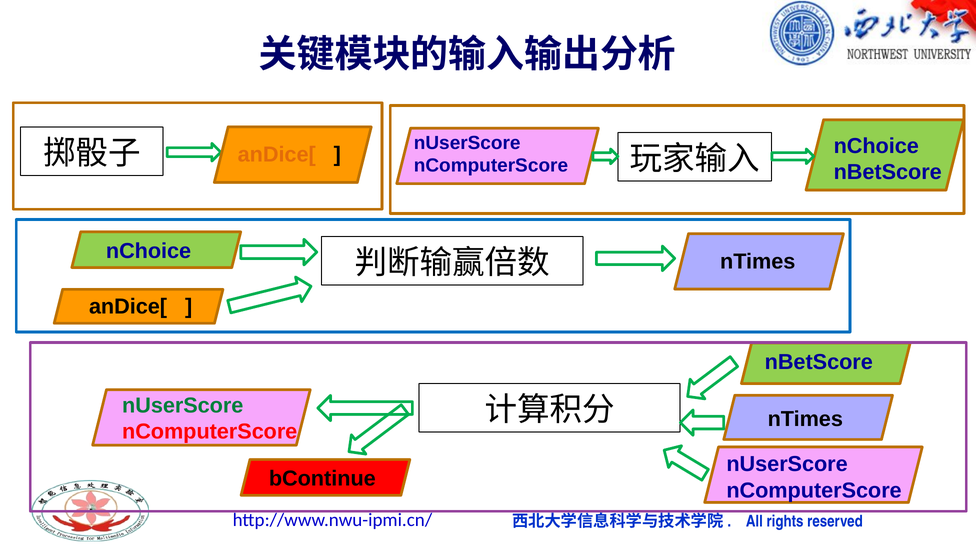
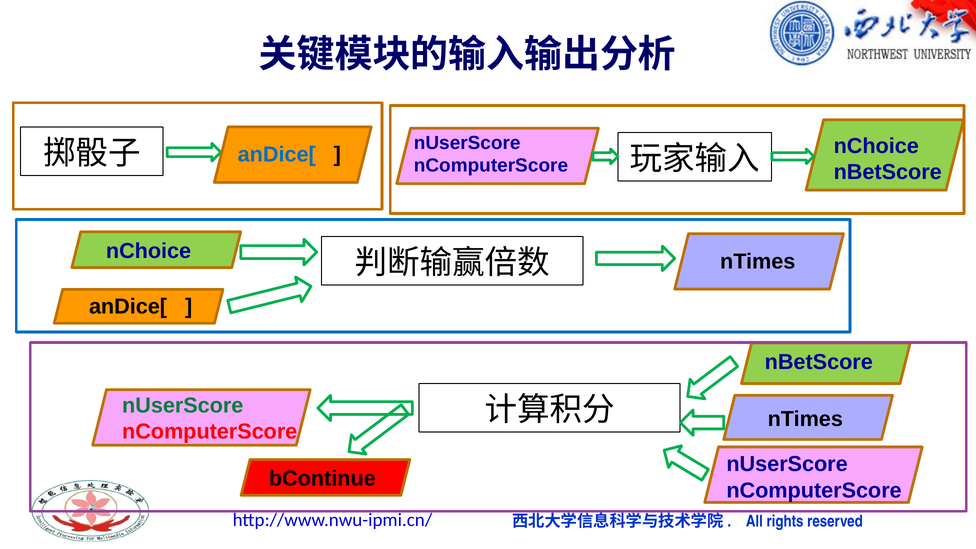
anDice[ at (277, 155) colour: orange -> blue
